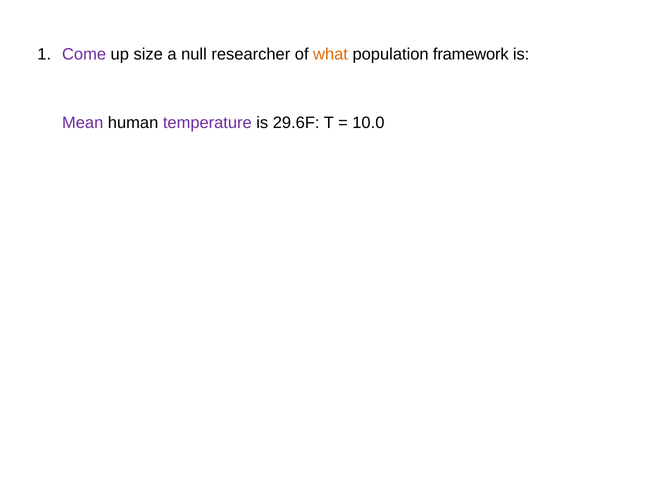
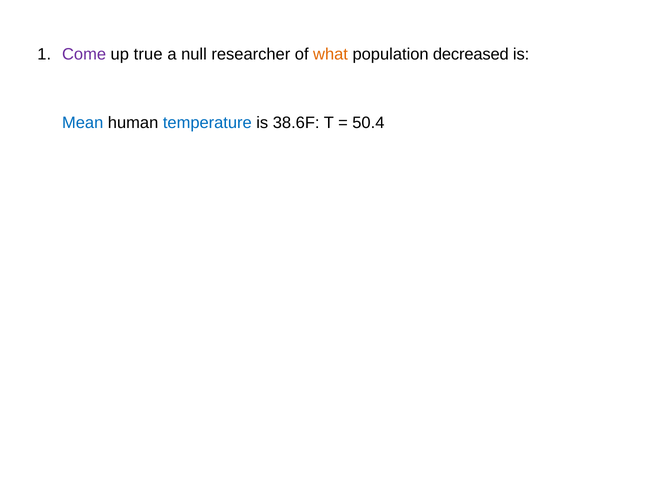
size: size -> true
framework: framework -> decreased
Mean colour: purple -> blue
temperature colour: purple -> blue
29.6F: 29.6F -> 38.6F
10.0: 10.0 -> 50.4
